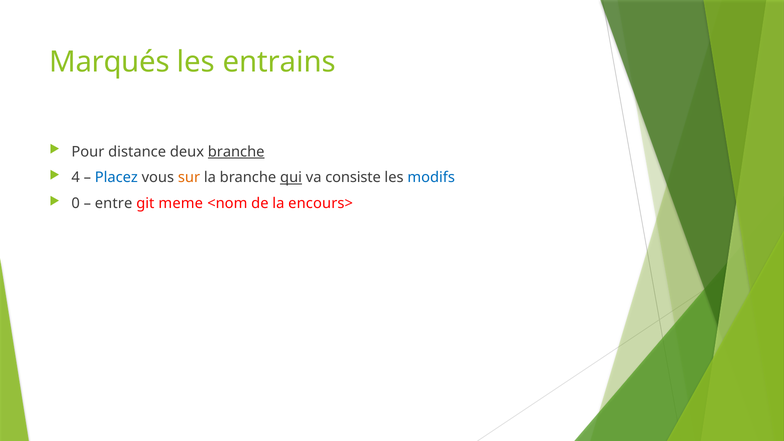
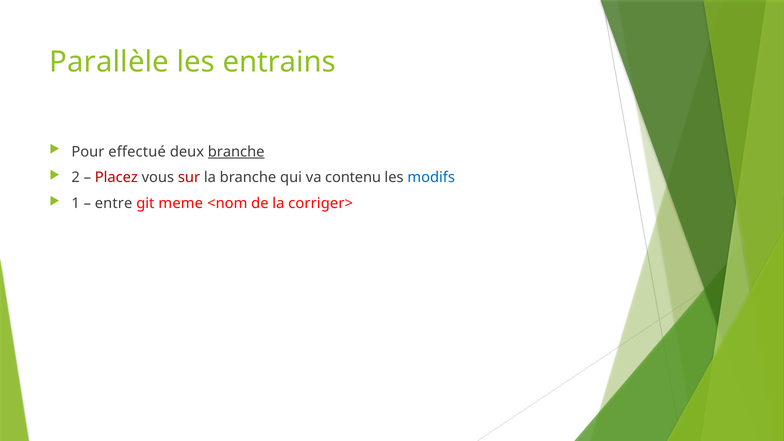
Marqués: Marqués -> Parallèle
distance: distance -> effectué
4: 4 -> 2
Placez colour: blue -> red
sur colour: orange -> red
qui underline: present -> none
consiste: consiste -> contenu
0: 0 -> 1
encours>: encours> -> corriger>
